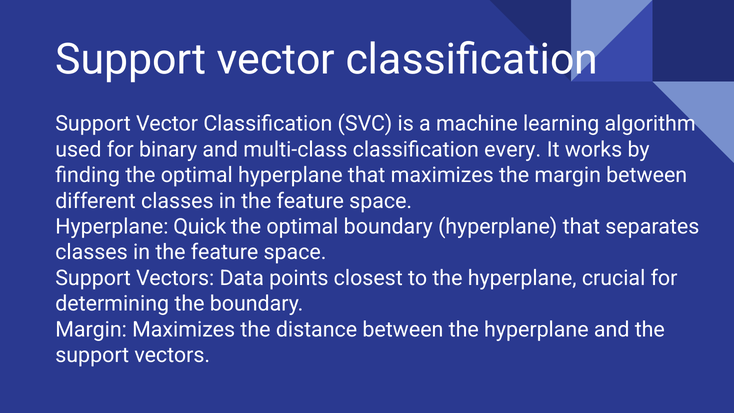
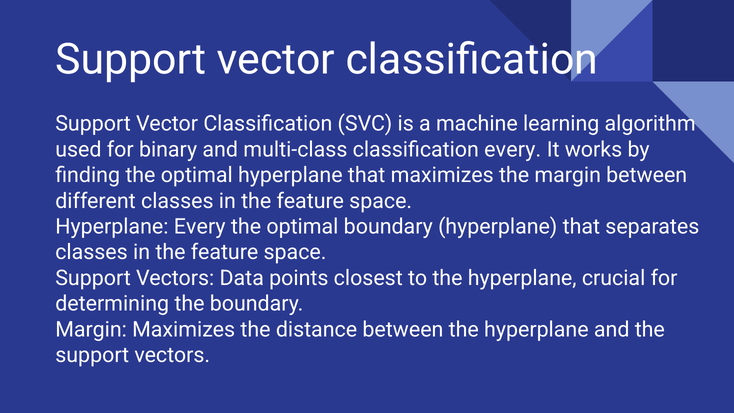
Hyperplane Quick: Quick -> Every
